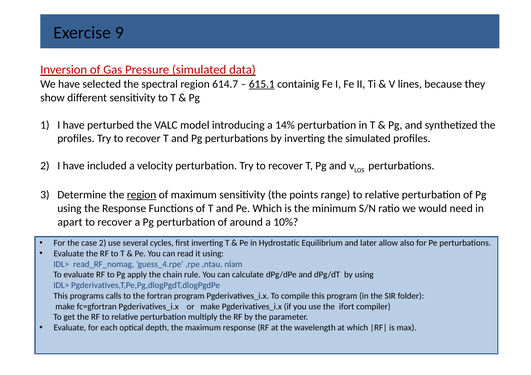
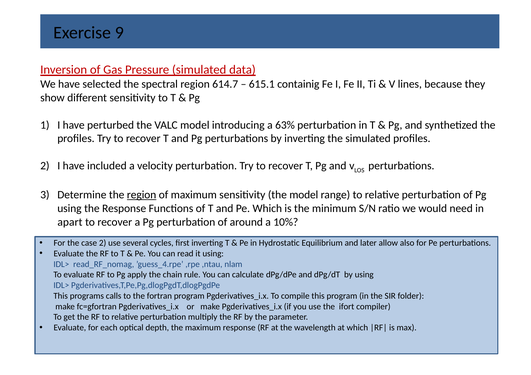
615.1 underline: present -> none
14%: 14% -> 63%
the points: points -> model
